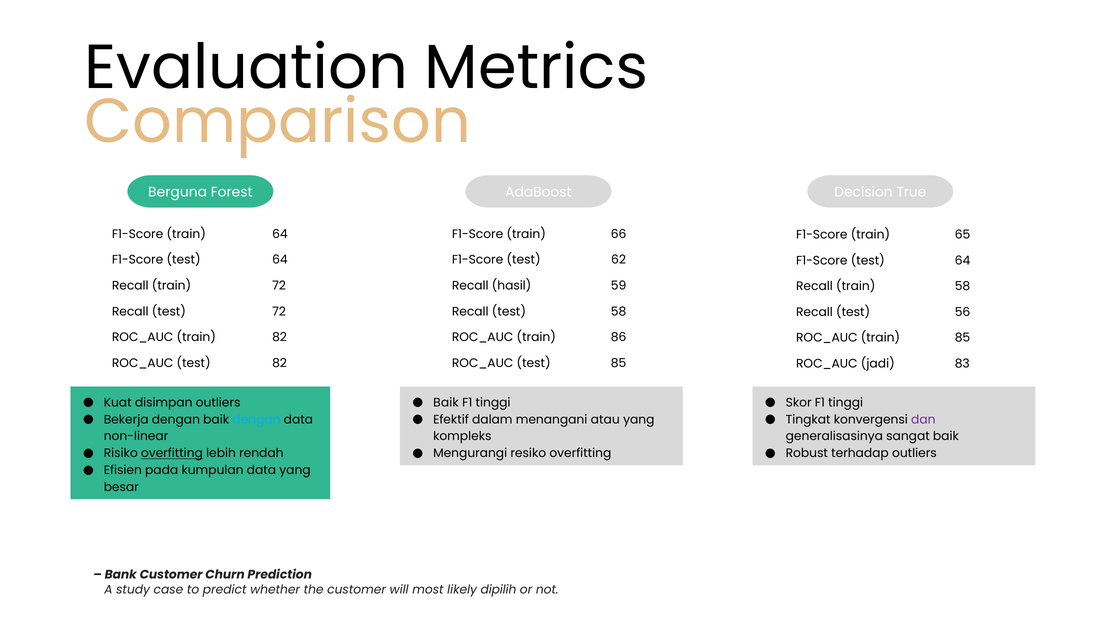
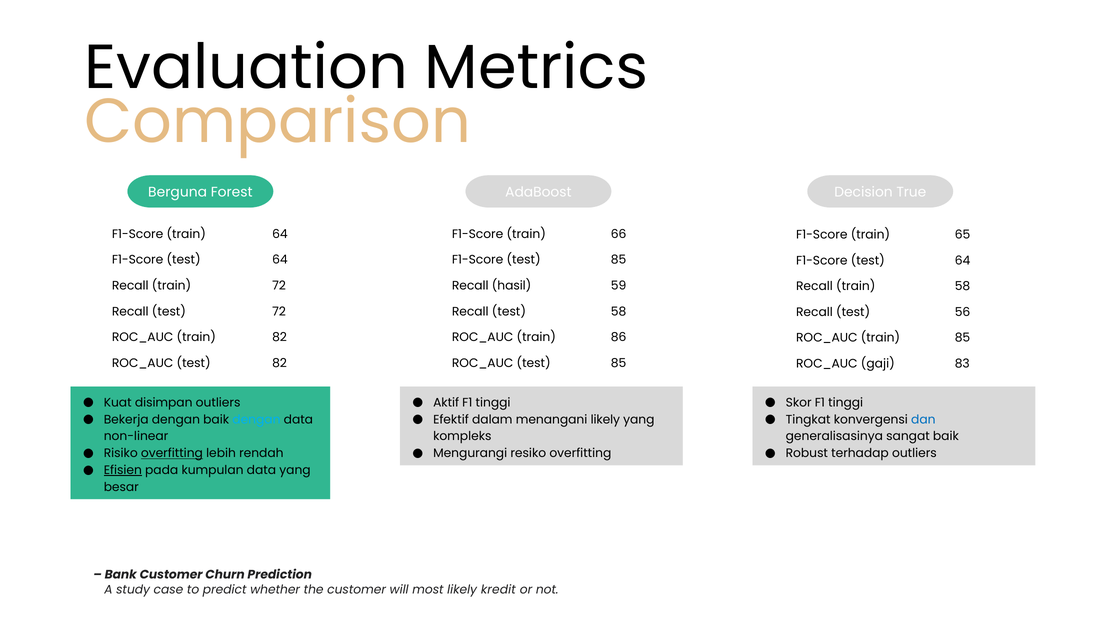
F1-Score test 62: 62 -> 85
jadi: jadi -> gaji
Baik at (446, 403): Baik -> Aktif
menangani atau: atau -> likely
dan colour: purple -> blue
Efisien underline: none -> present
dipilih: dipilih -> kredit
